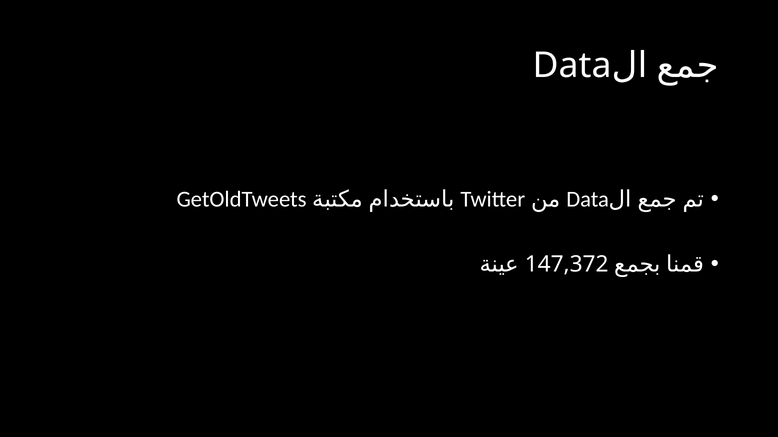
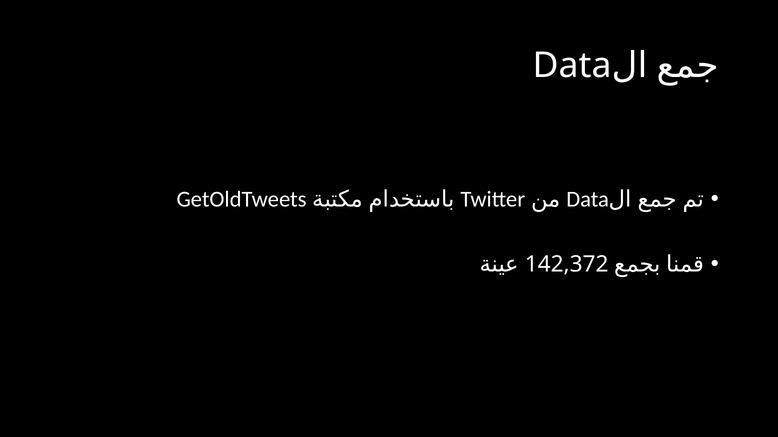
147,372: 147,372 -> 142,372
